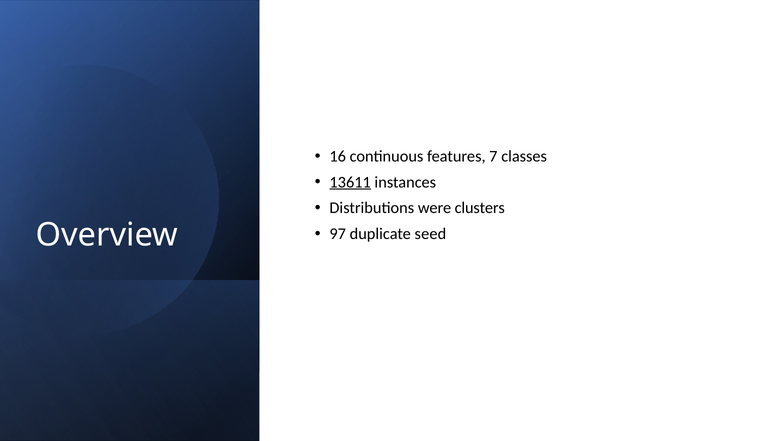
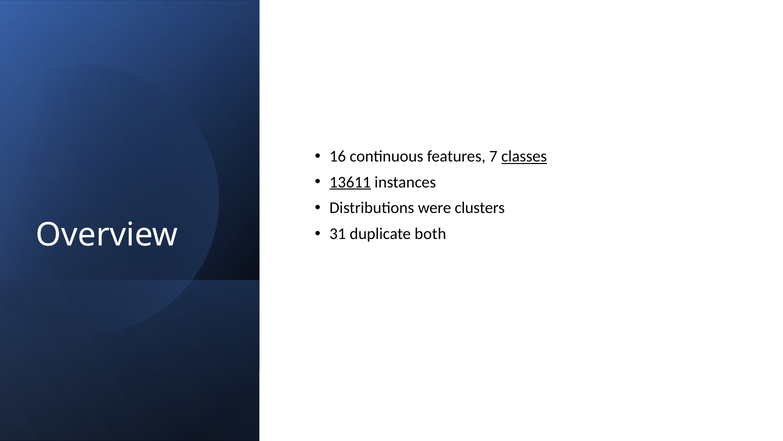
classes underline: none -> present
97: 97 -> 31
seed: seed -> both
